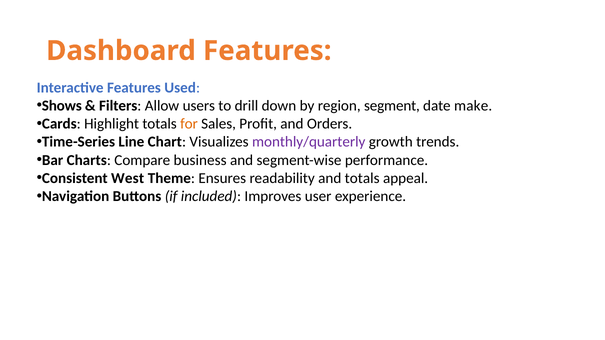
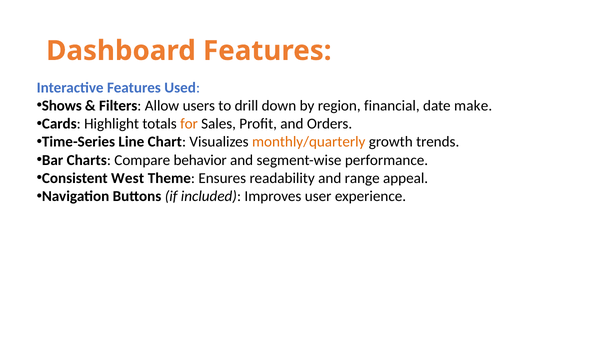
segment: segment -> financial
monthly/quarterly colour: purple -> orange
business: business -> behavior
and totals: totals -> range
